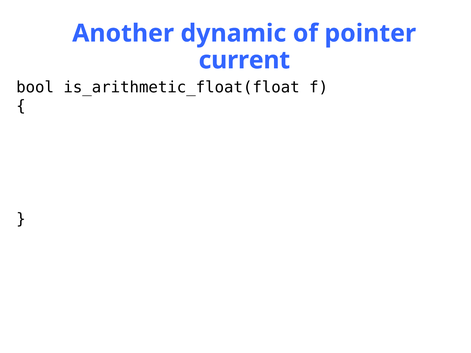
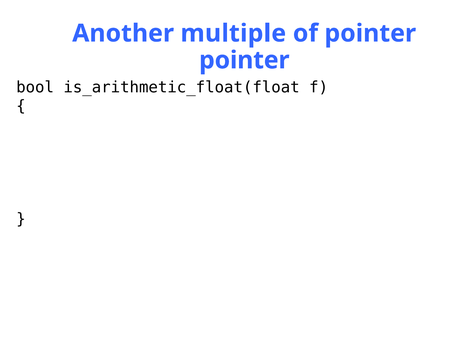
dynamic: dynamic -> multiple
current at (244, 60): current -> pointer
